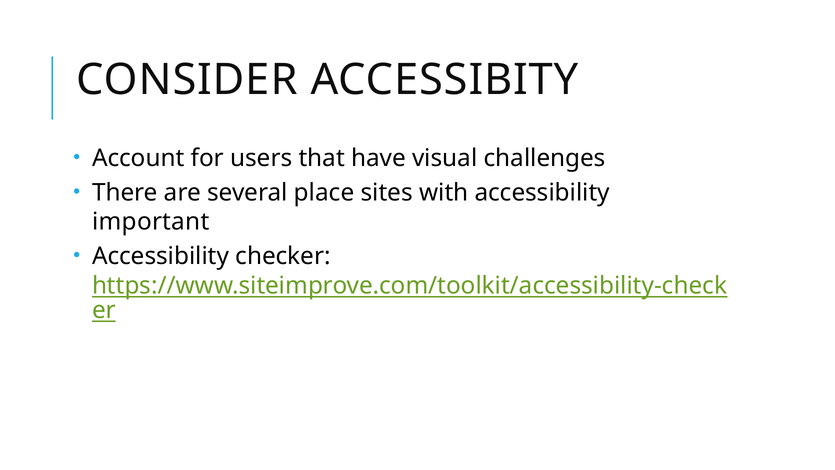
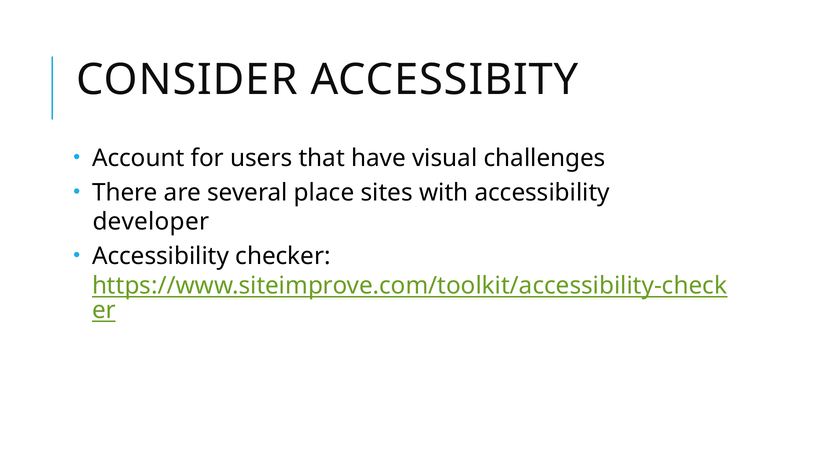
important: important -> developer
